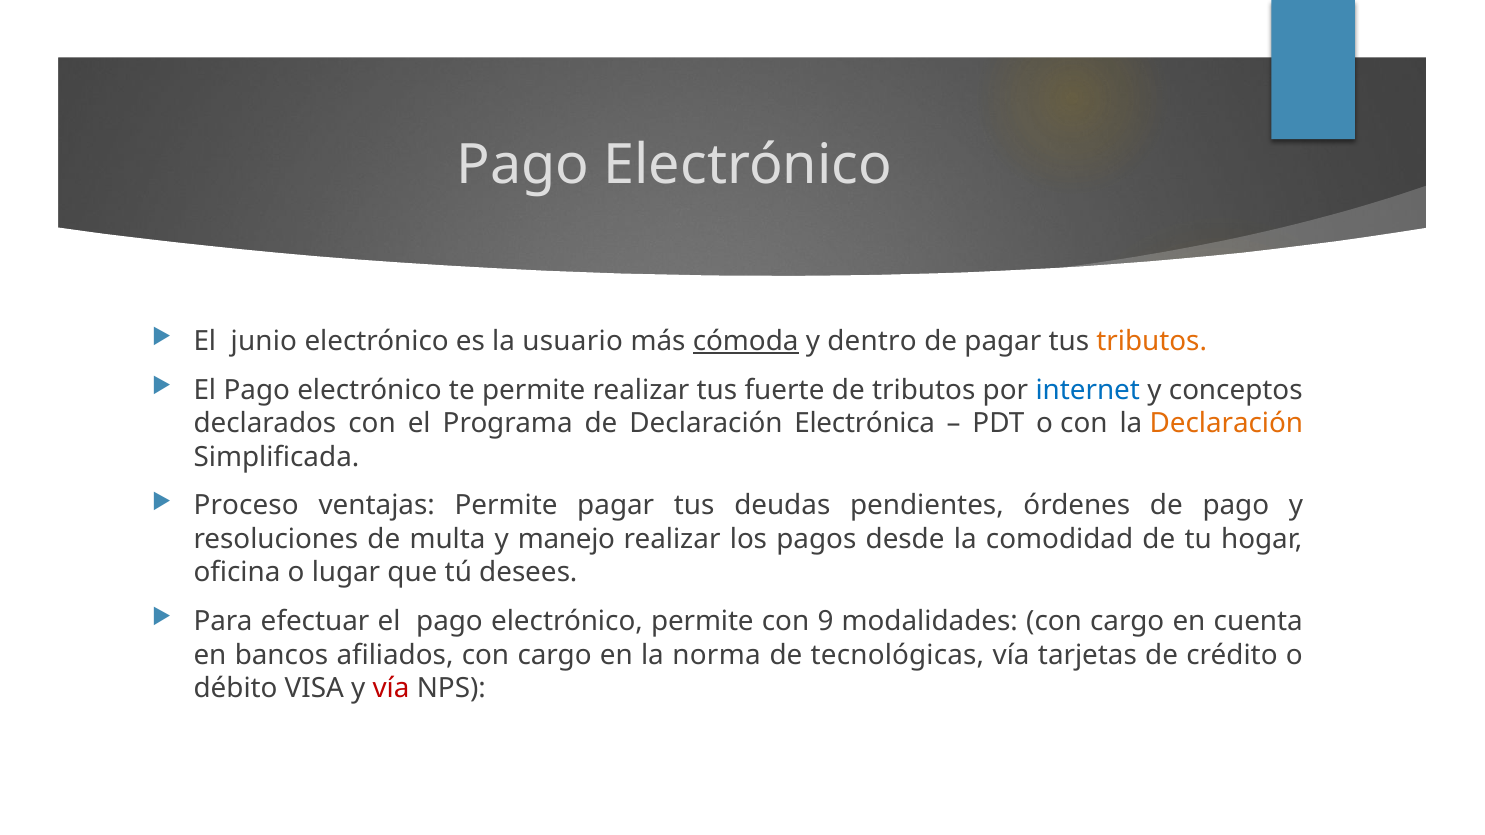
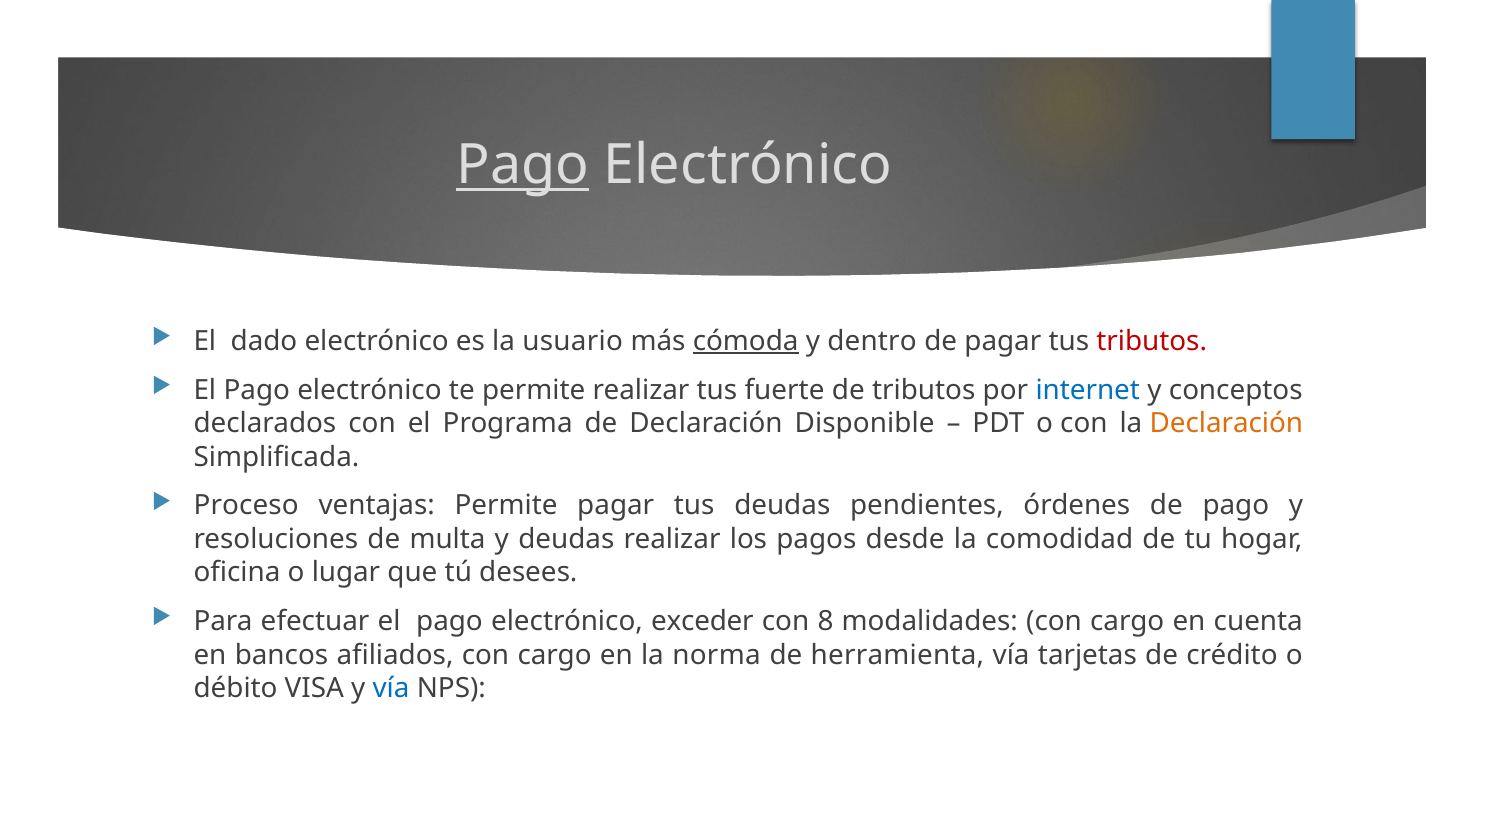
Pago at (523, 166) underline: none -> present
junio: junio -> dado
tributos at (1152, 341) colour: orange -> red
Electrónica: Electrónica -> Disponible
y manejo: manejo -> deudas
electrónico permite: permite -> exceder
9: 9 -> 8
tecnológicas: tecnológicas -> herramienta
vía at (391, 688) colour: red -> blue
